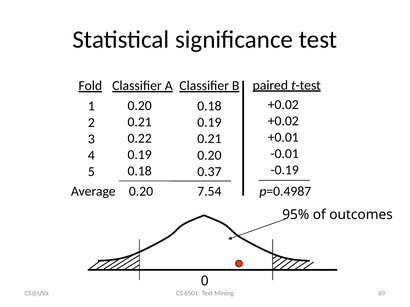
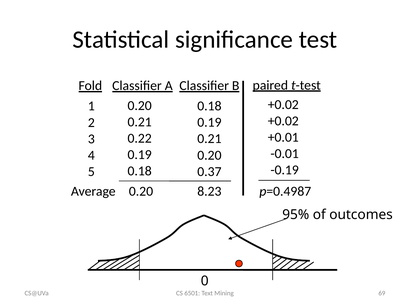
7.54: 7.54 -> 8.23
